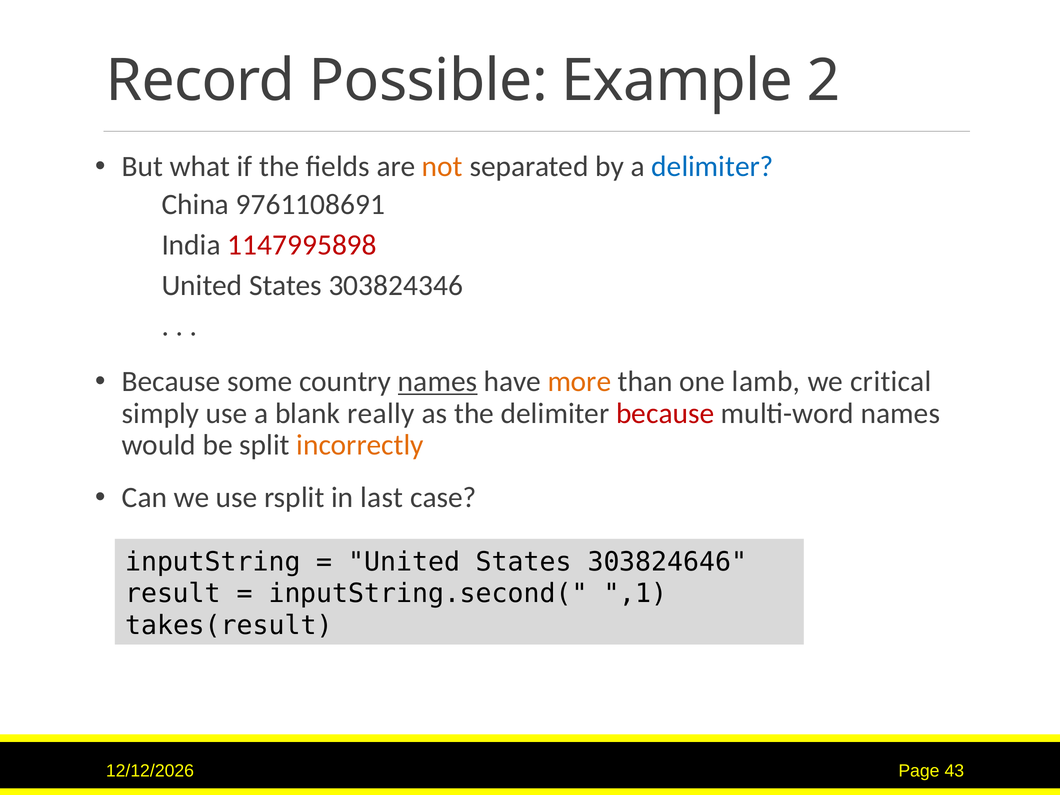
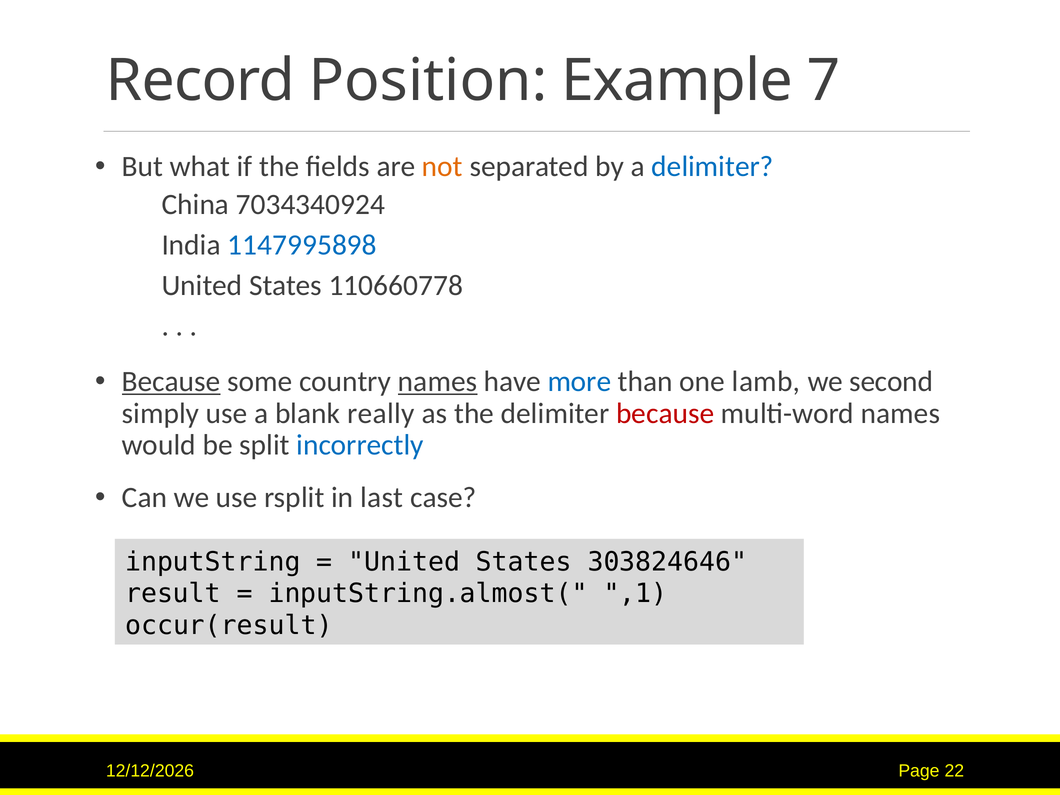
Possible: Possible -> Position
2: 2 -> 7
9761108691: 9761108691 -> 7034340924
1147995898 colour: red -> blue
303824346: 303824346 -> 110660778
Because at (171, 382) underline: none -> present
more colour: orange -> blue
critical: critical -> second
incorrectly colour: orange -> blue
inputString.second(: inputString.second( -> inputString.almost(
takes(result: takes(result -> occur(result
43: 43 -> 22
